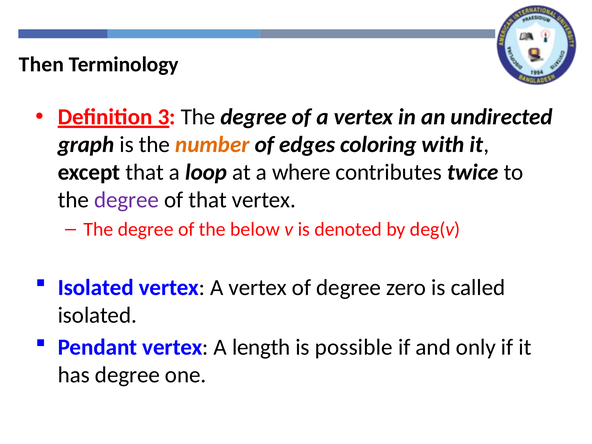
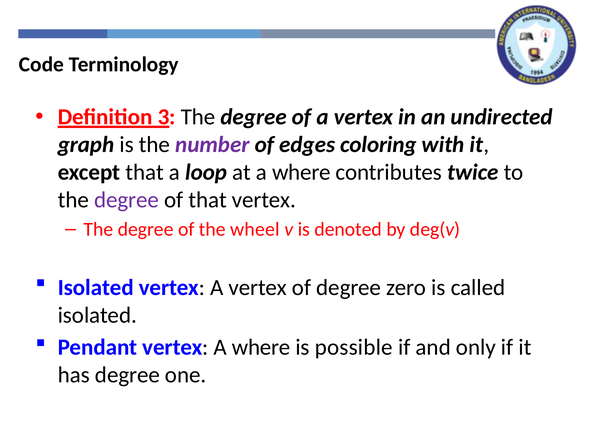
Then: Then -> Code
number colour: orange -> purple
below: below -> wheel
vertex A length: length -> where
